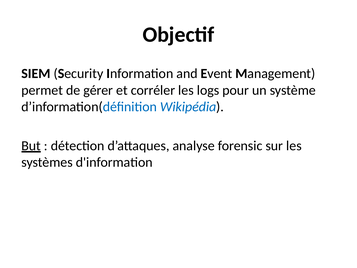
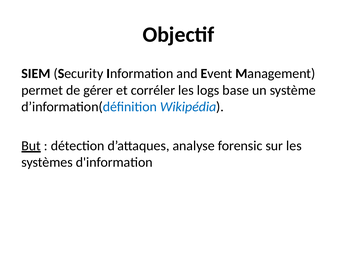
pour: pour -> base
